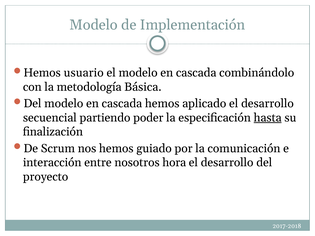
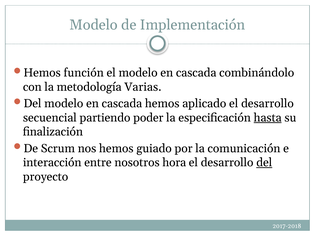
usuario: usuario -> función
Básica: Básica -> Varias
del at (264, 163) underline: none -> present
